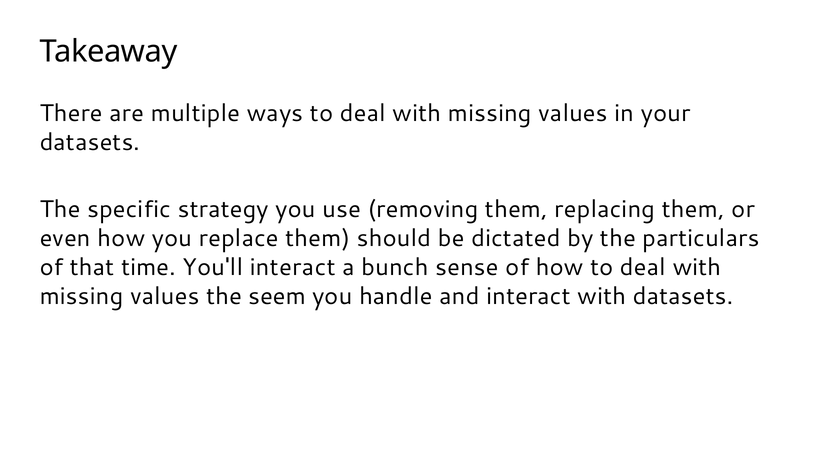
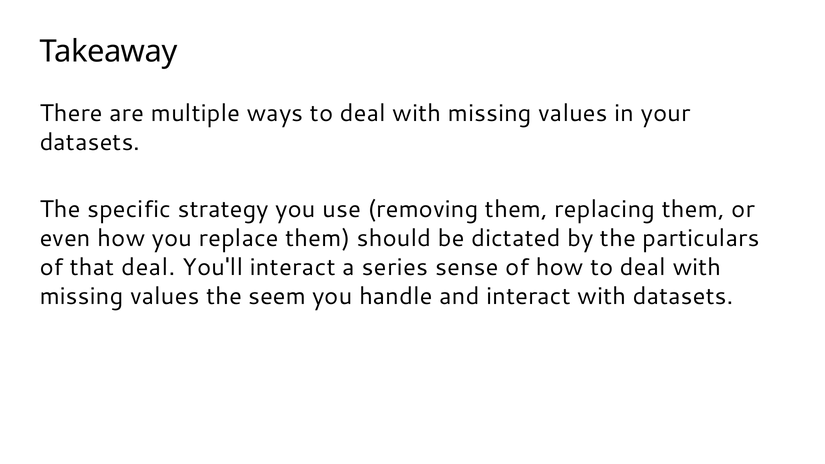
that time: time -> deal
bunch: bunch -> series
